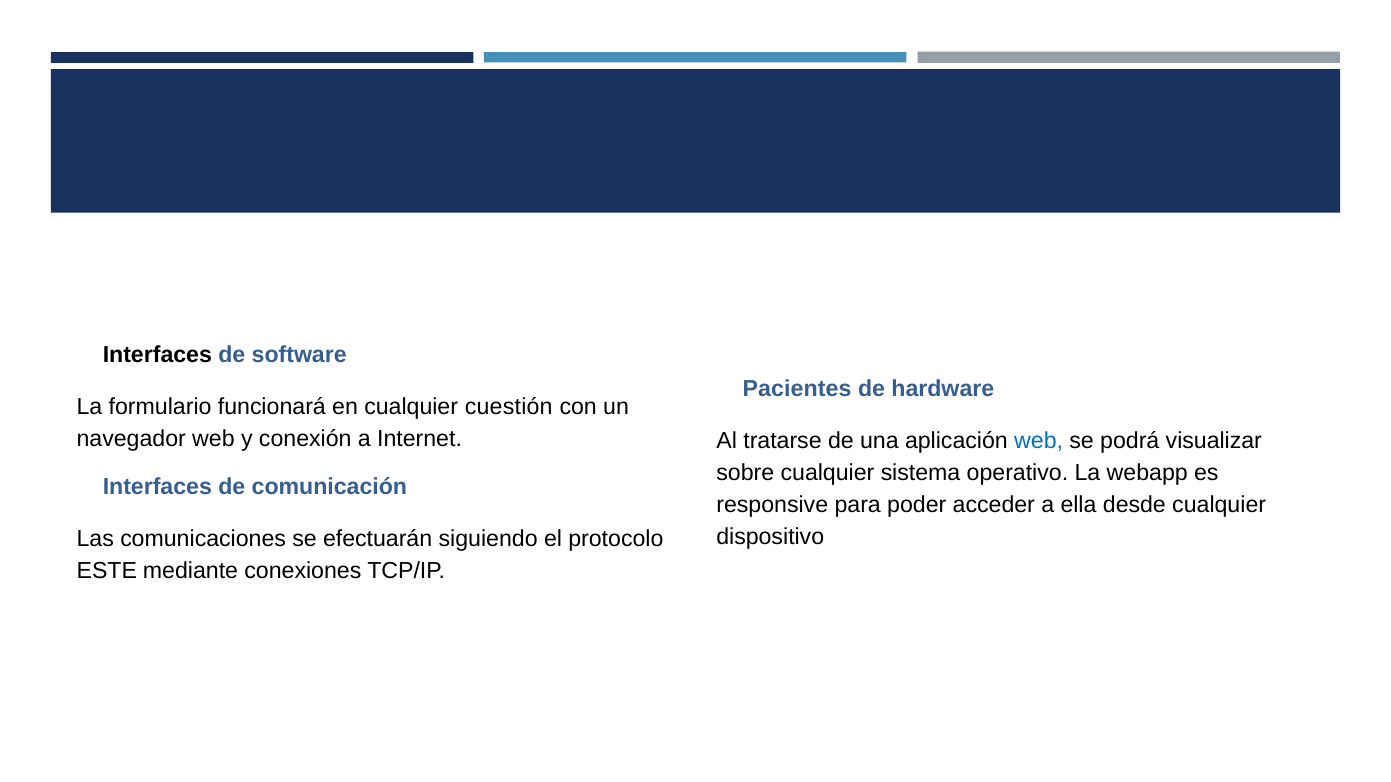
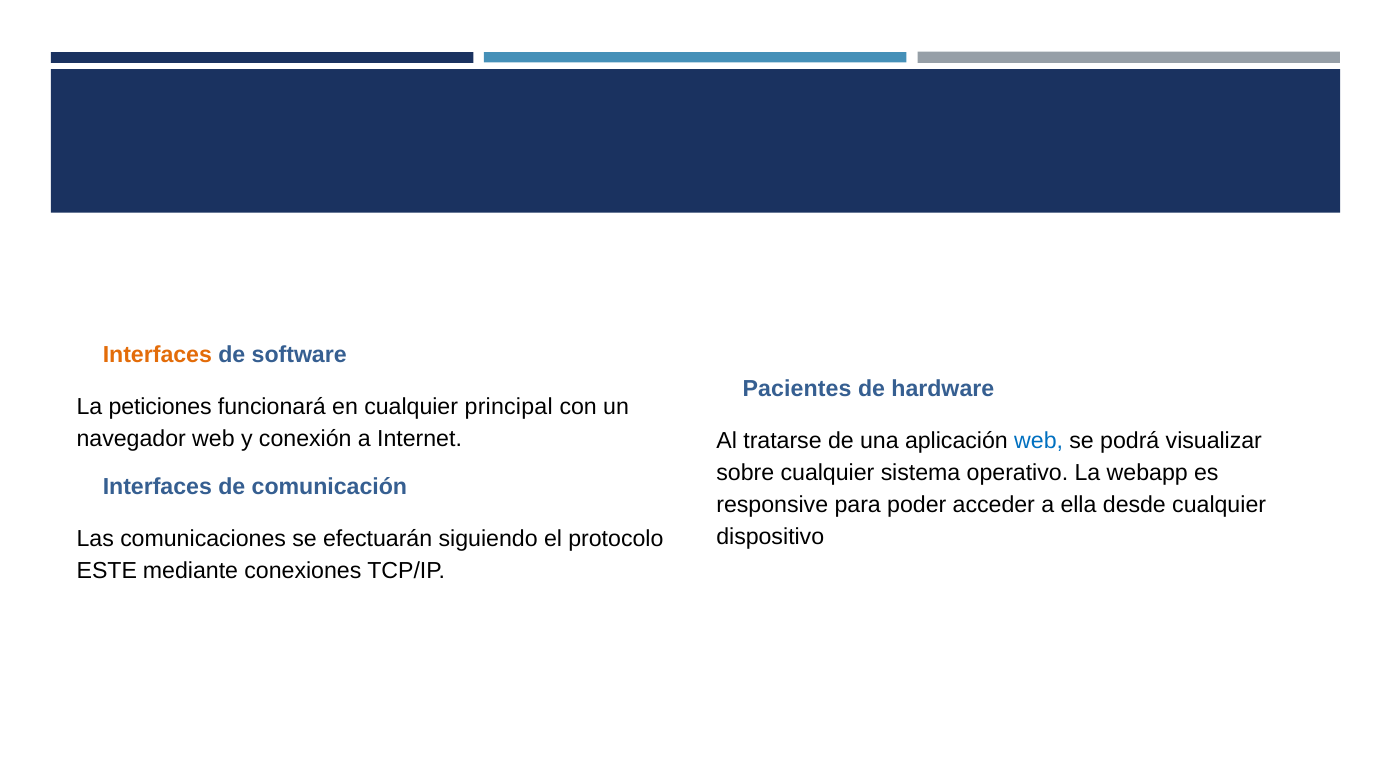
Interfaces at (157, 355) colour: black -> orange
formulario: formulario -> peticiones
cuestión: cuestión -> principal
